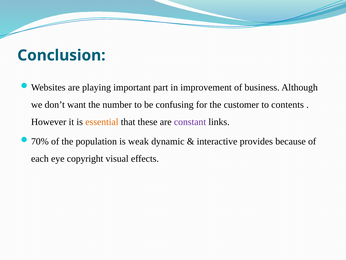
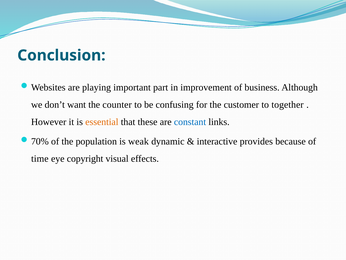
number: number -> counter
contents: contents -> together
constant colour: purple -> blue
each: each -> time
